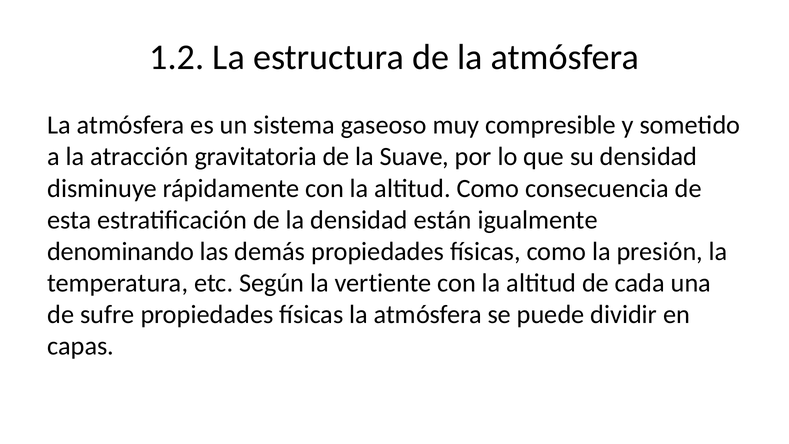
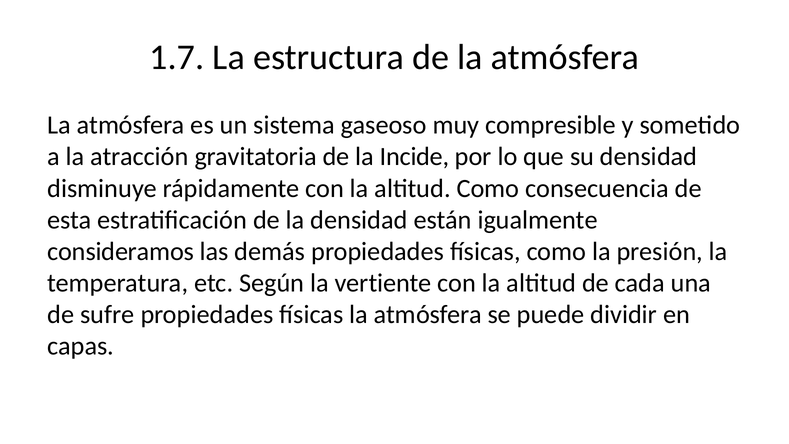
1.2: 1.2 -> 1.7
Suave: Suave -> Incide
denominando: denominando -> consideramos
